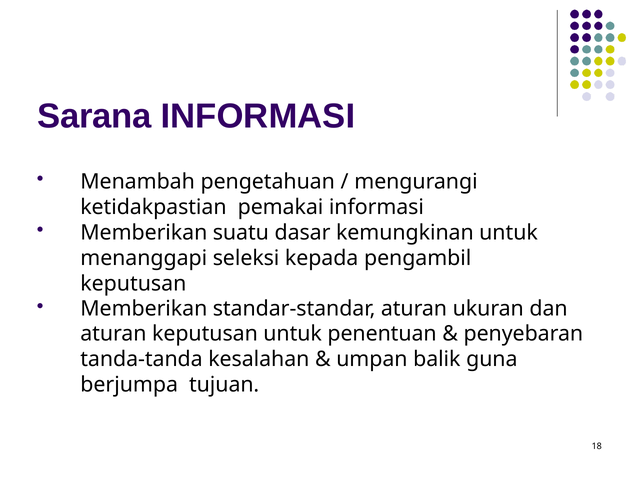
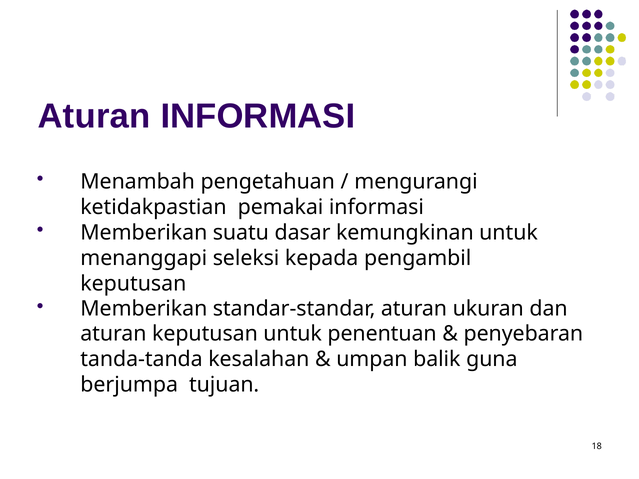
Sarana at (94, 116): Sarana -> Aturan
